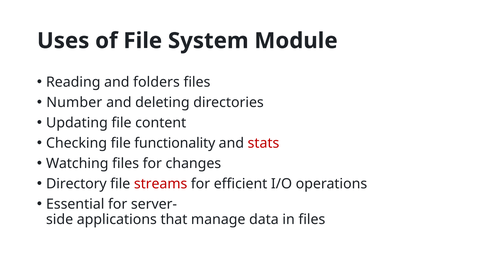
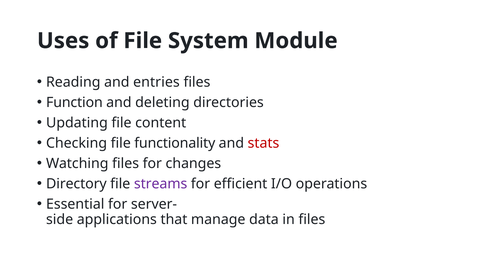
folders: folders -> entries
Number: Number -> Function
streams colour: red -> purple
